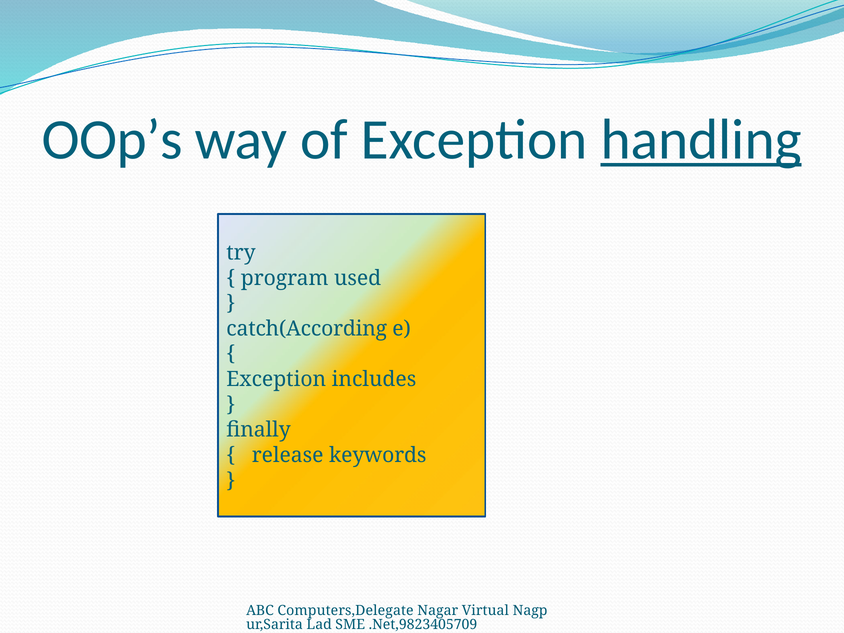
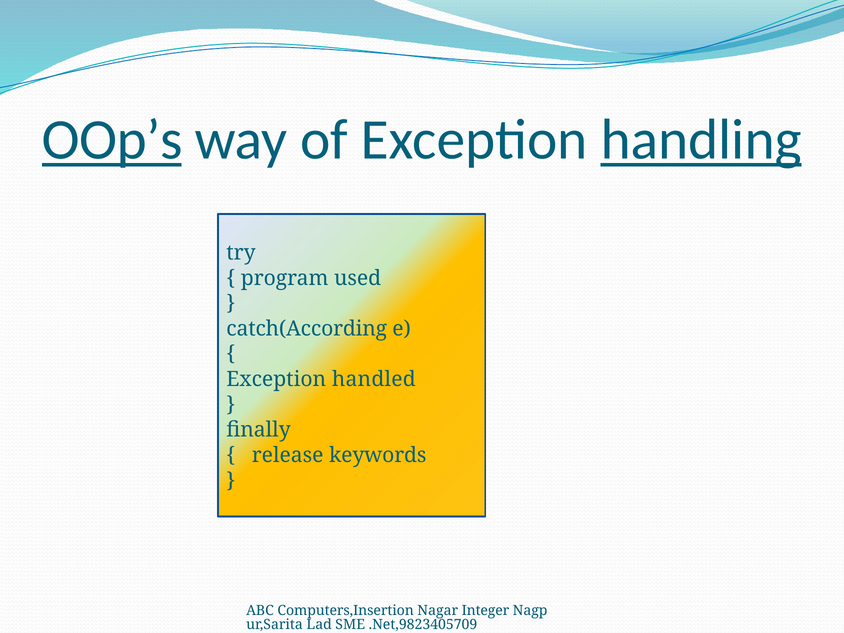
OOp’s underline: none -> present
includes: includes -> handled
Computers,Delegate: Computers,Delegate -> Computers,Insertion
Virtual: Virtual -> Integer
